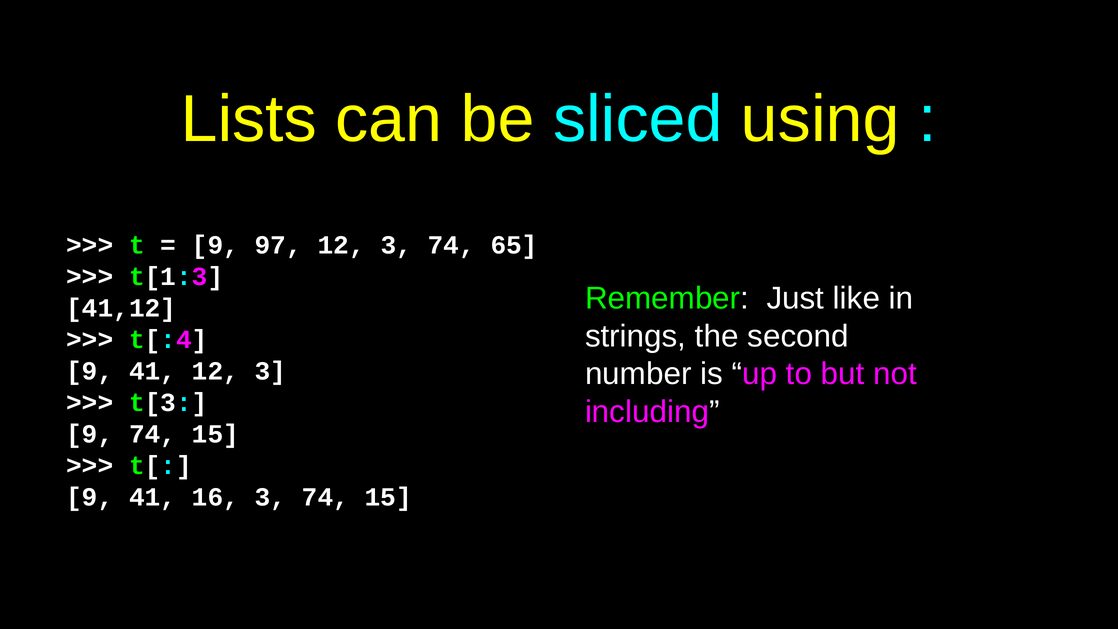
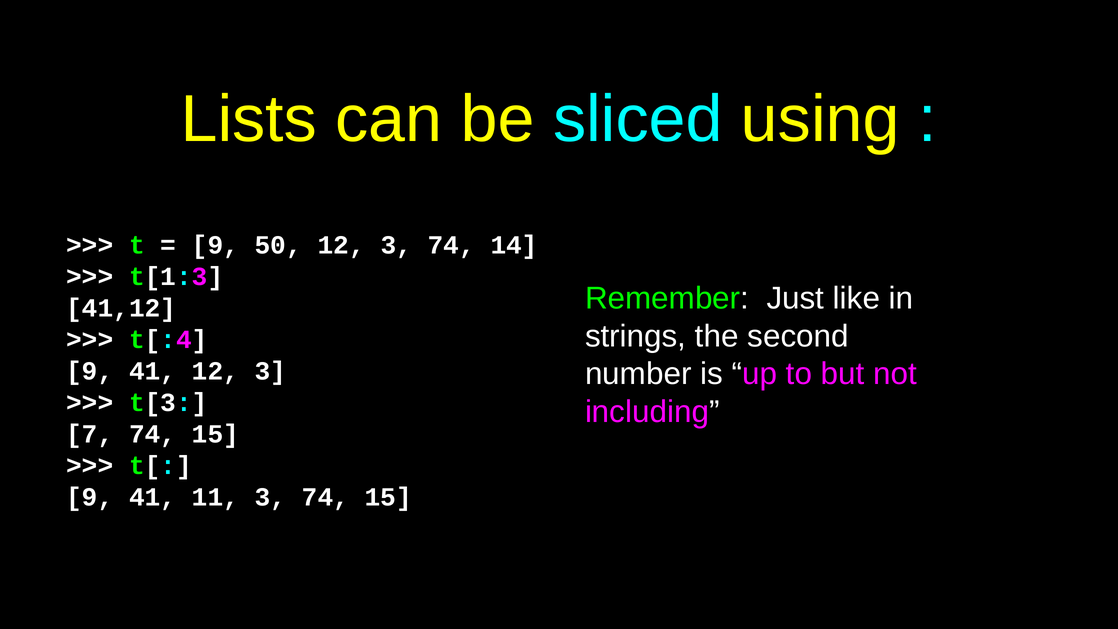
97: 97 -> 50
65: 65 -> 14
9 at (90, 434): 9 -> 7
16: 16 -> 11
